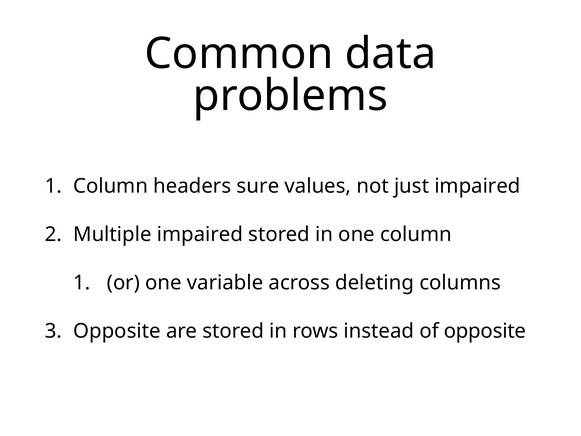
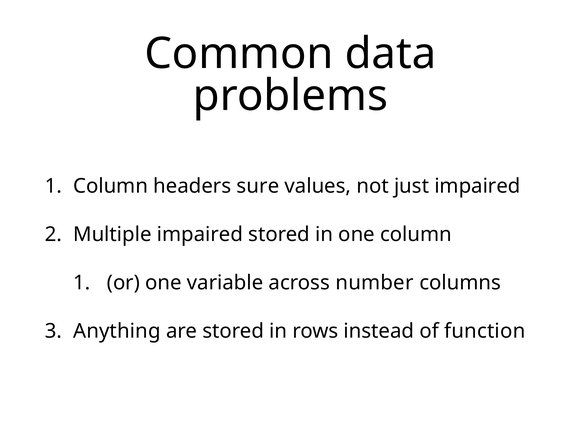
deleting: deleting -> number
Opposite at (117, 331): Opposite -> Anything
of opposite: opposite -> function
